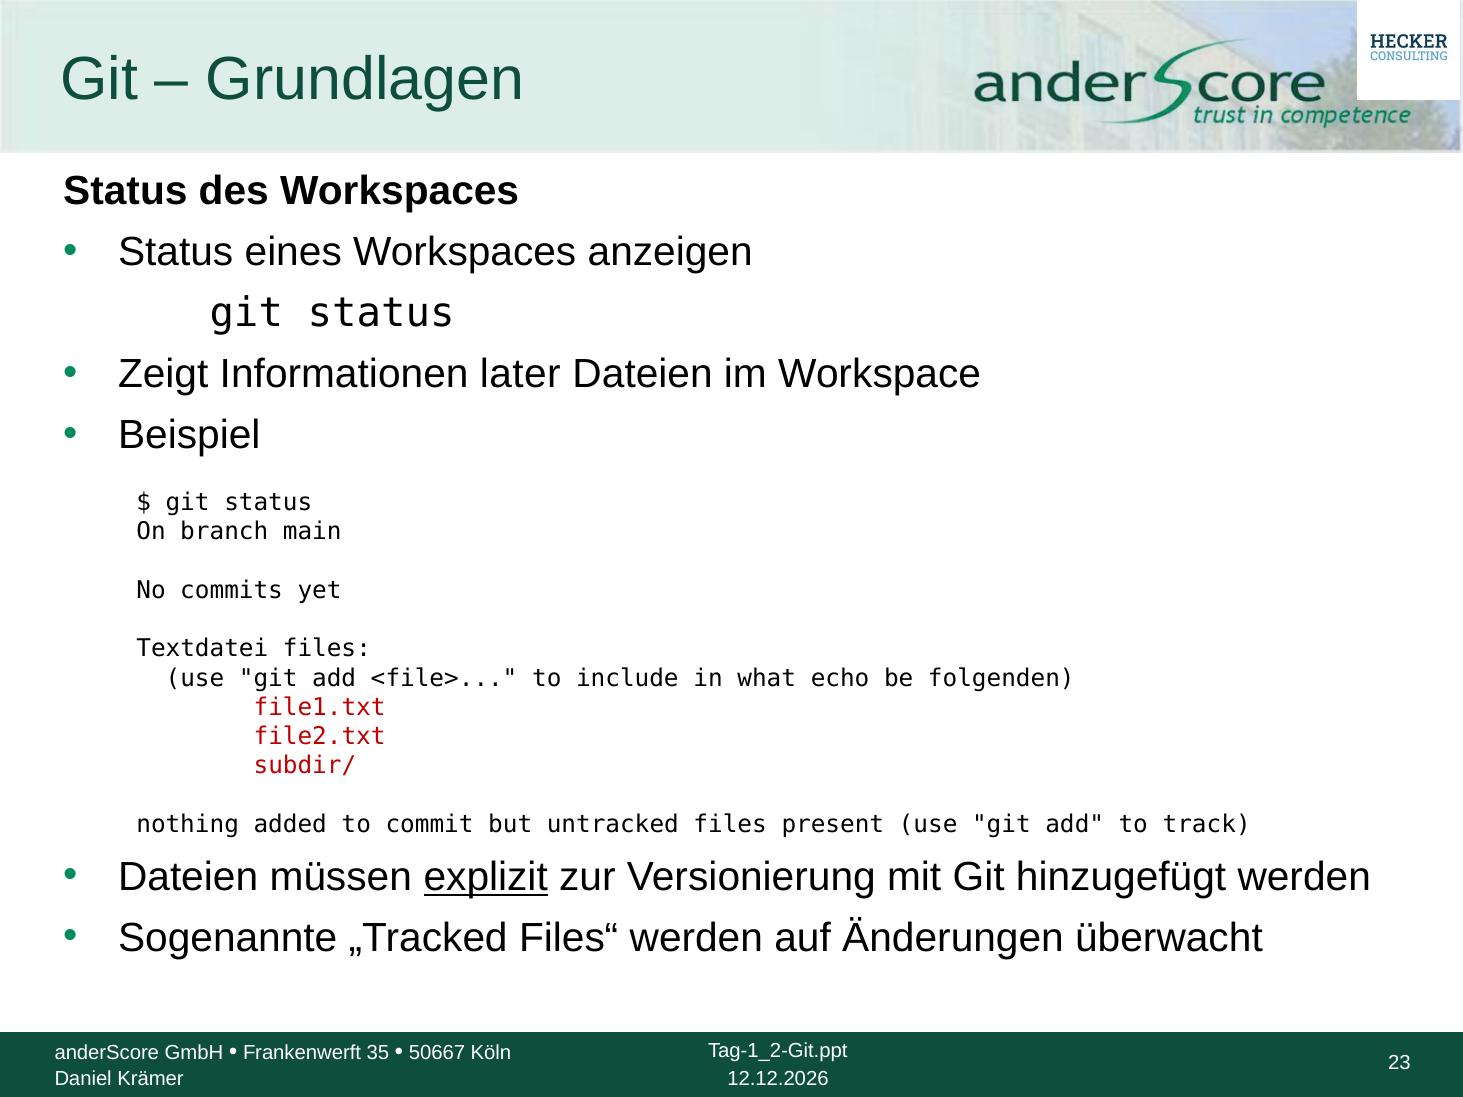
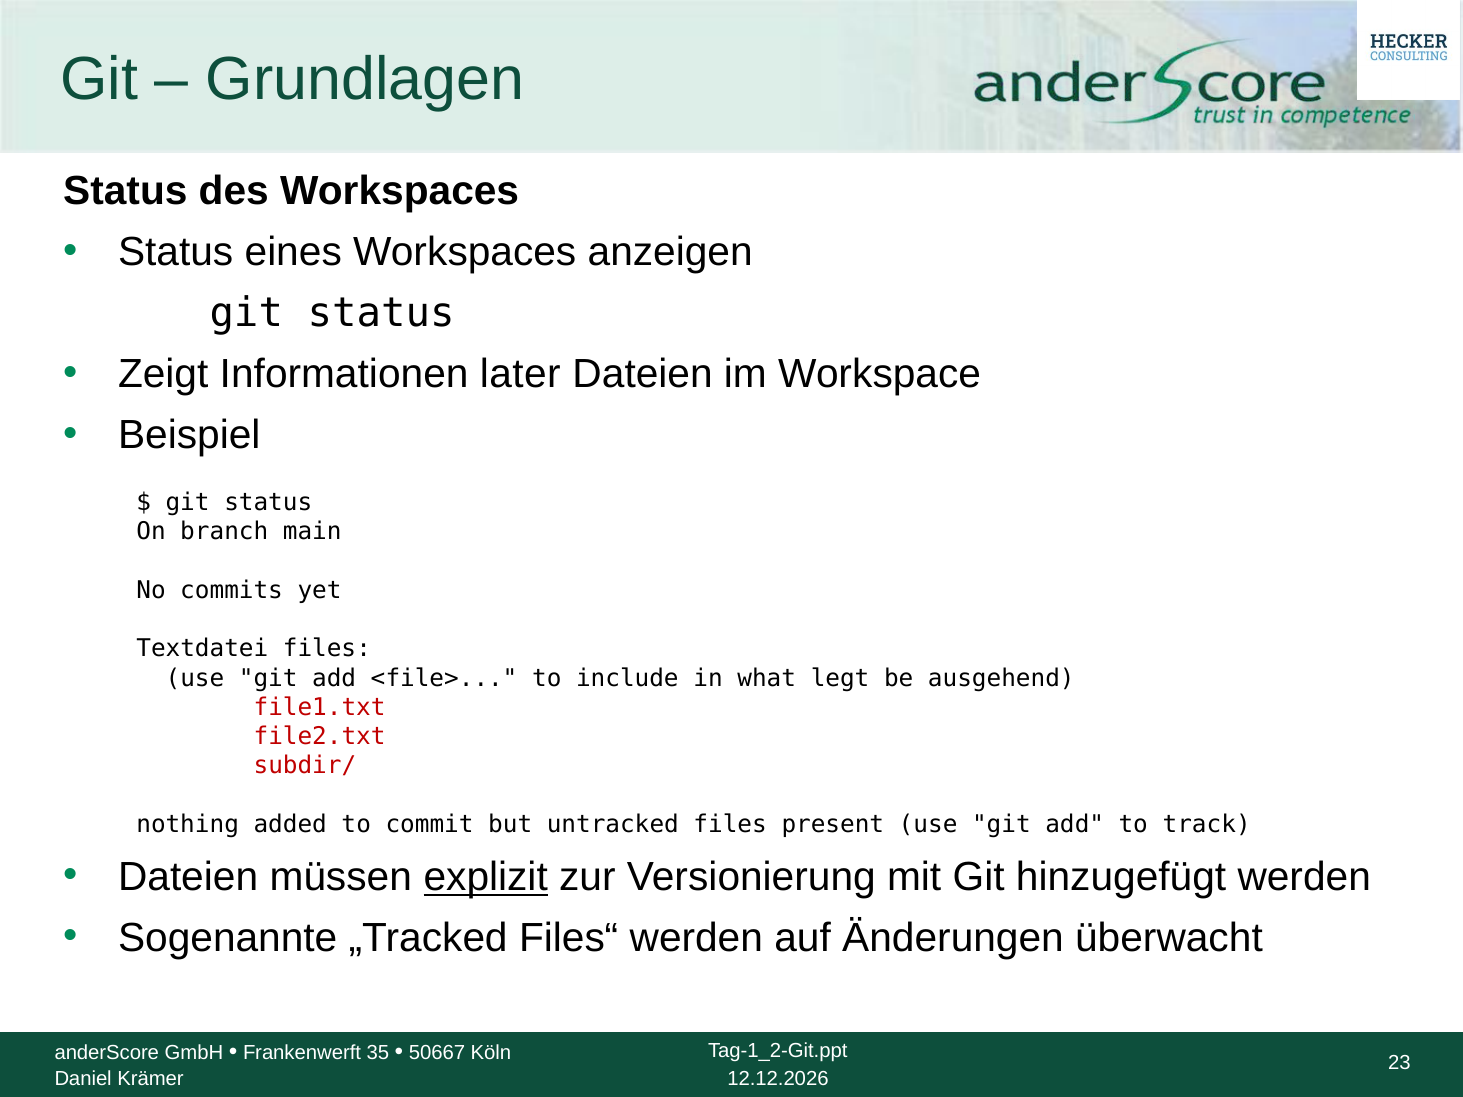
echo: echo -> legt
folgenden: folgenden -> ausgehend
